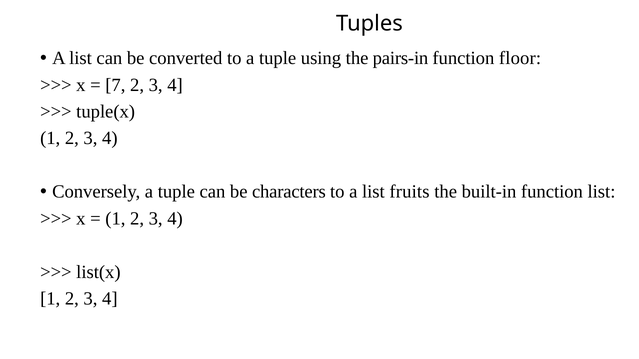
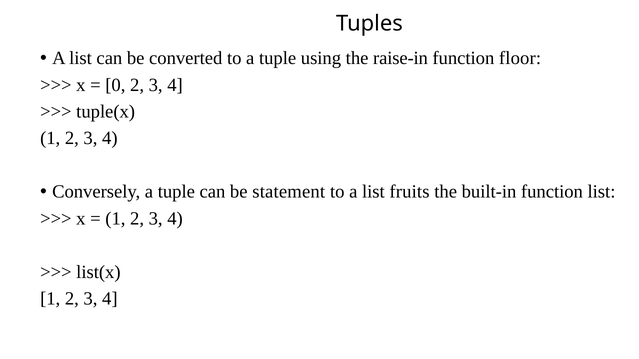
pairs-in: pairs-in -> raise-in
7: 7 -> 0
characters: characters -> statement
